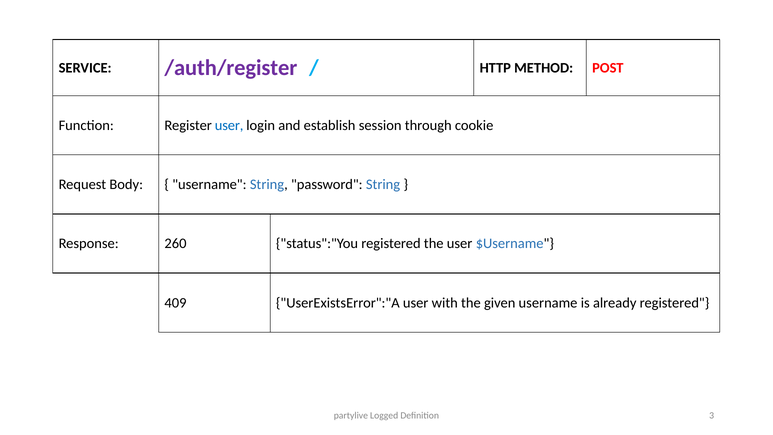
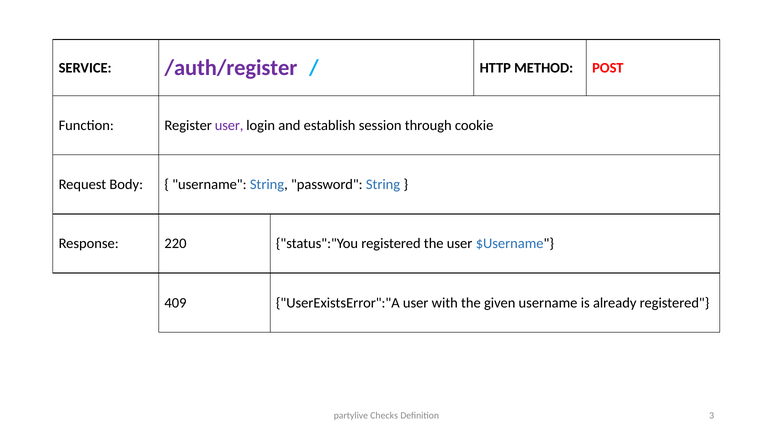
user at (229, 125) colour: blue -> purple
260: 260 -> 220
Logged: Logged -> Checks
